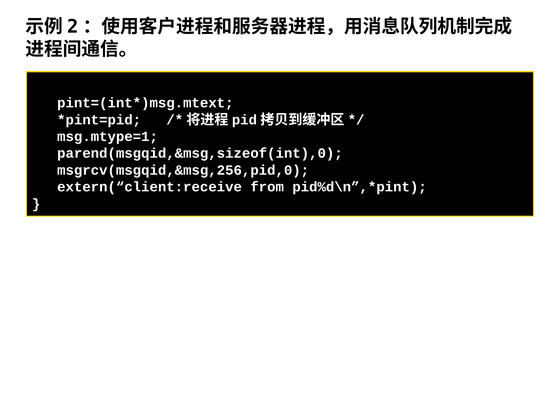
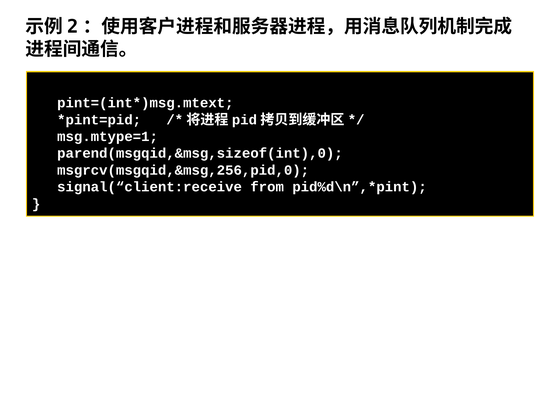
extern(“client:receive: extern(“client:receive -> signal(“client:receive
